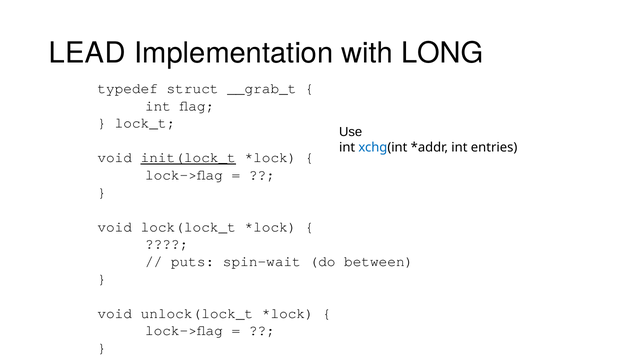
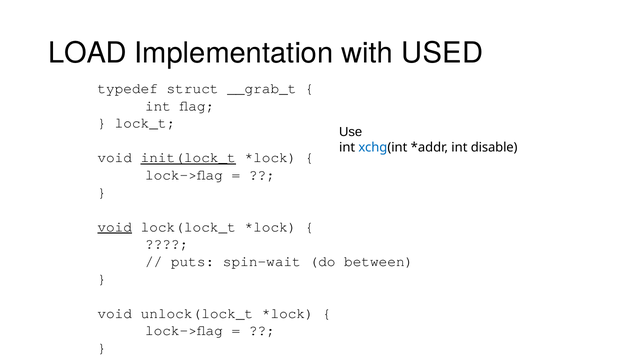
LEAD: LEAD -> LOAD
LONG: LONG -> USED
entries: entries -> disable
void at (115, 227) underline: none -> present
